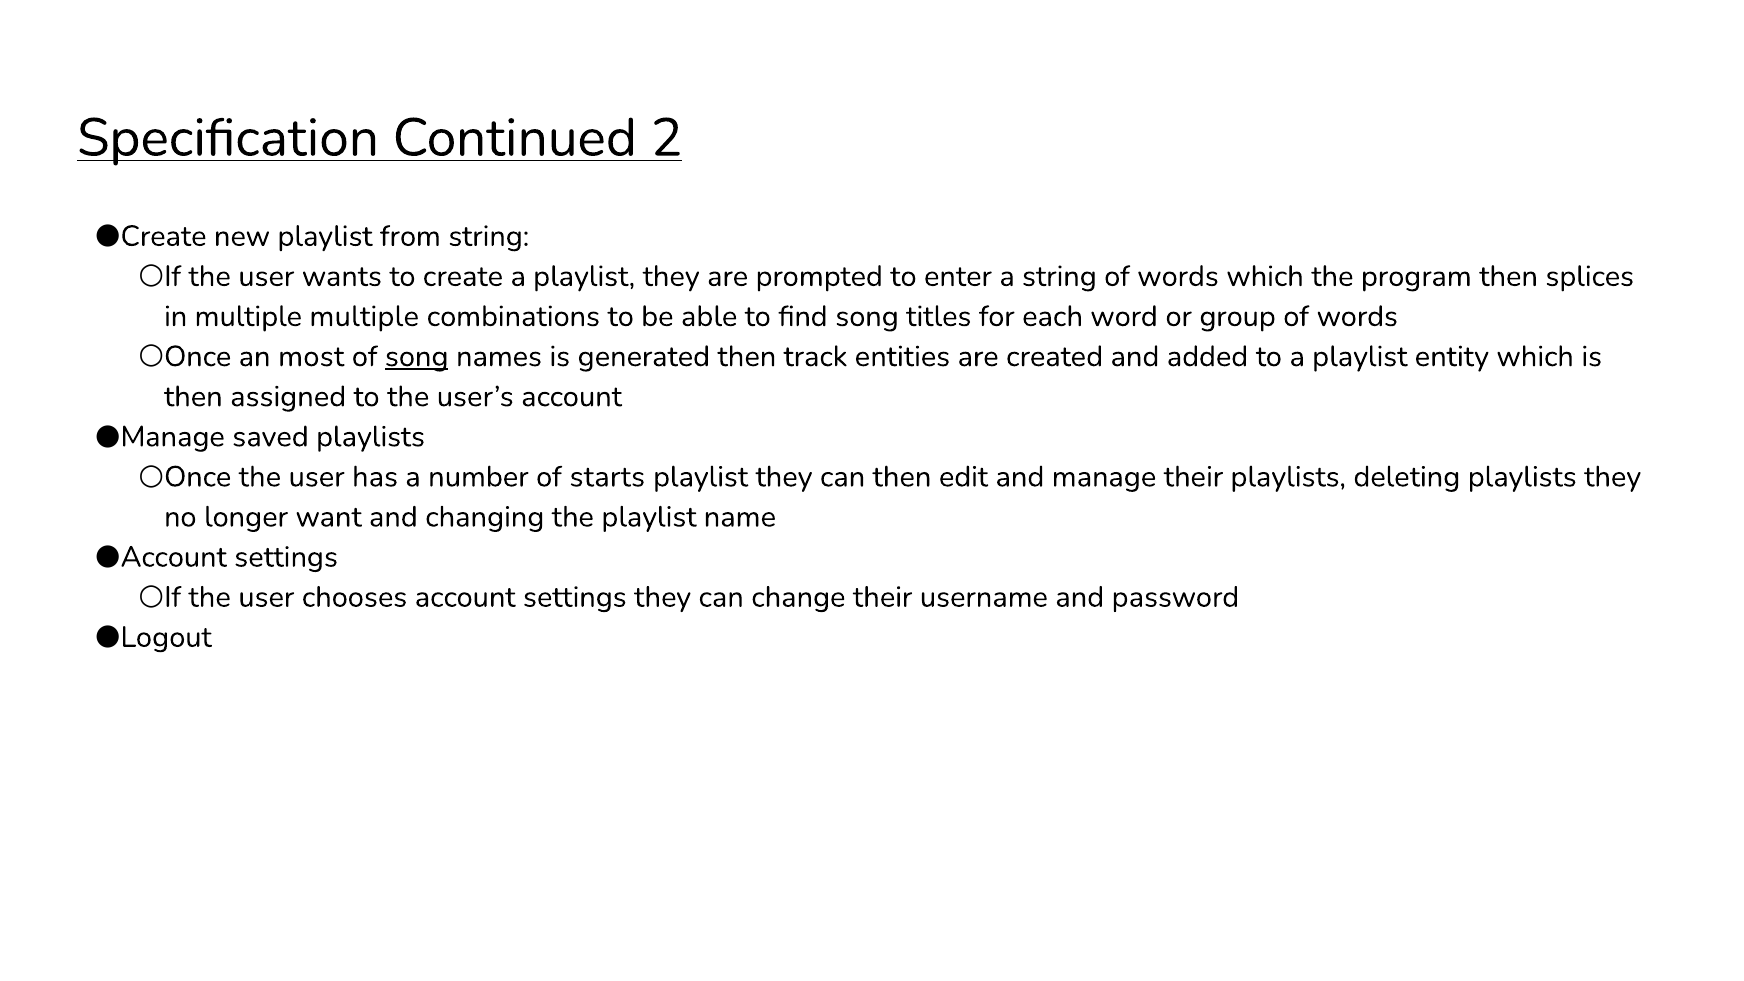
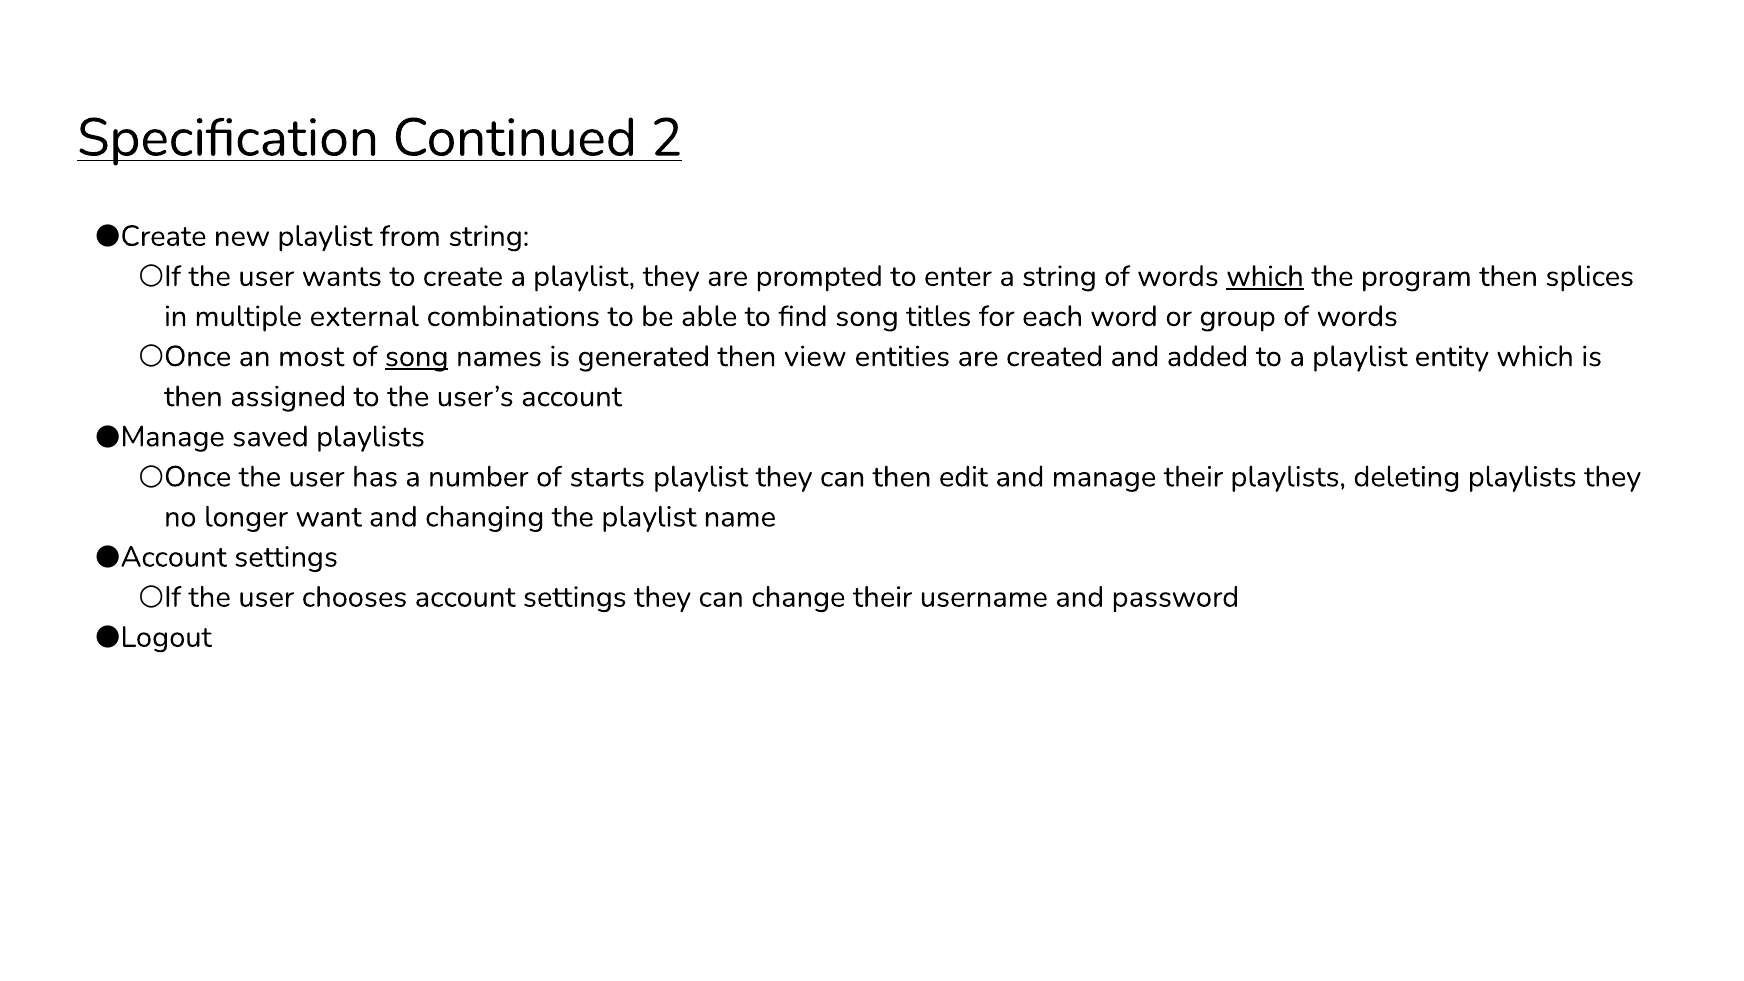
which at (1265, 276) underline: none -> present
multiple multiple: multiple -> external
track: track -> view
